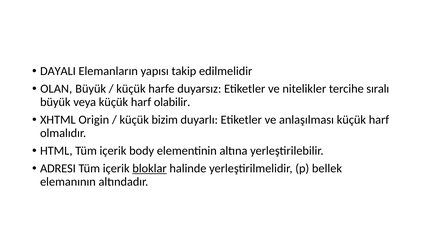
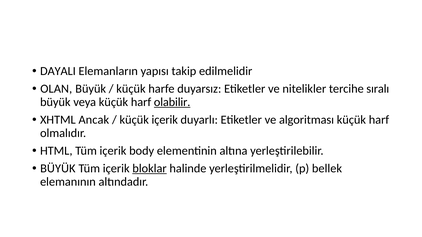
olabilir underline: none -> present
Origin: Origin -> Ancak
küçük bizim: bizim -> içerik
anlaşılması: anlaşılması -> algoritması
ADRESI at (58, 169): ADRESI -> BÜYÜK
